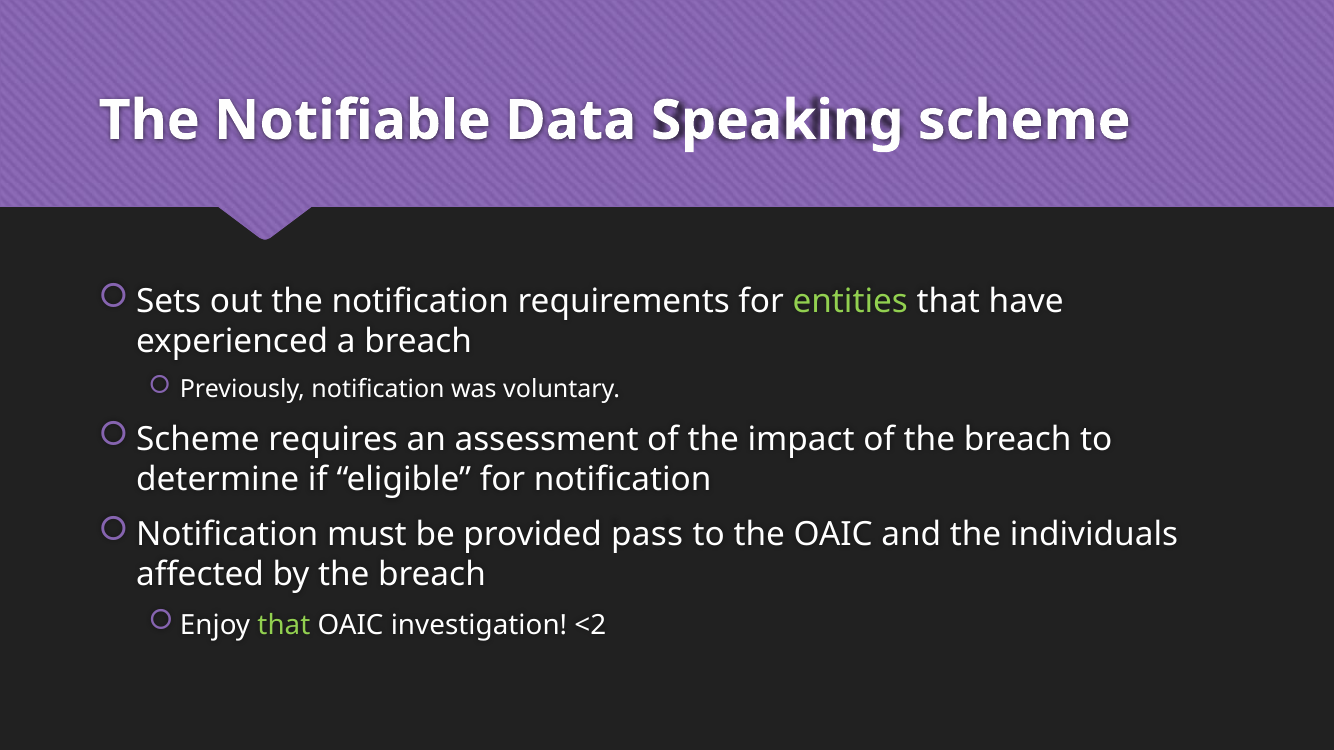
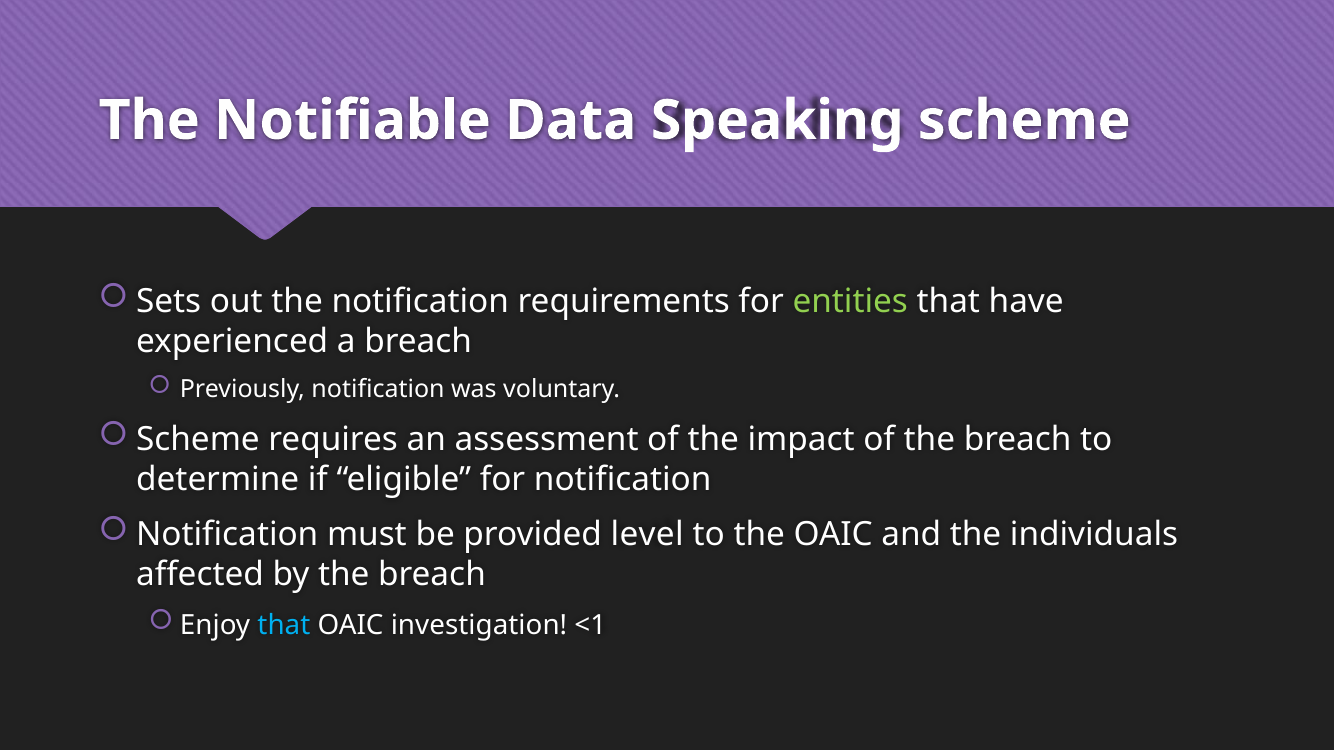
pass: pass -> level
that at (284, 625) colour: light green -> light blue
<2: <2 -> <1
